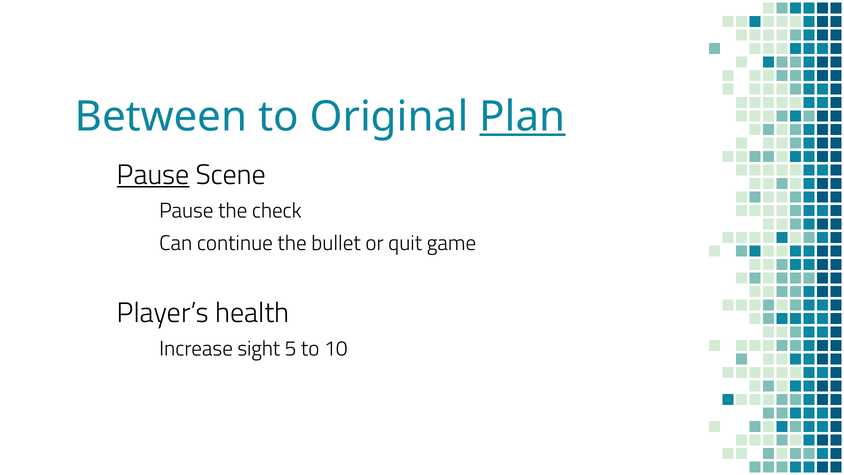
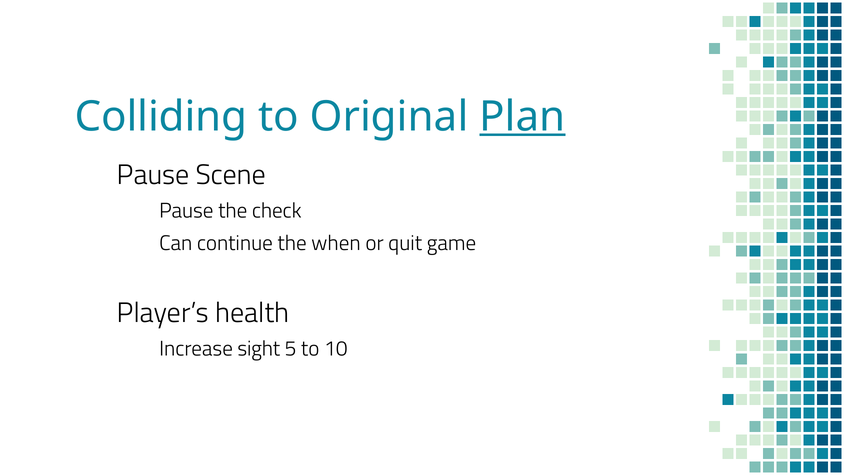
Between: Between -> Colliding
Pause at (153, 175) underline: present -> none
bullet: bullet -> when
